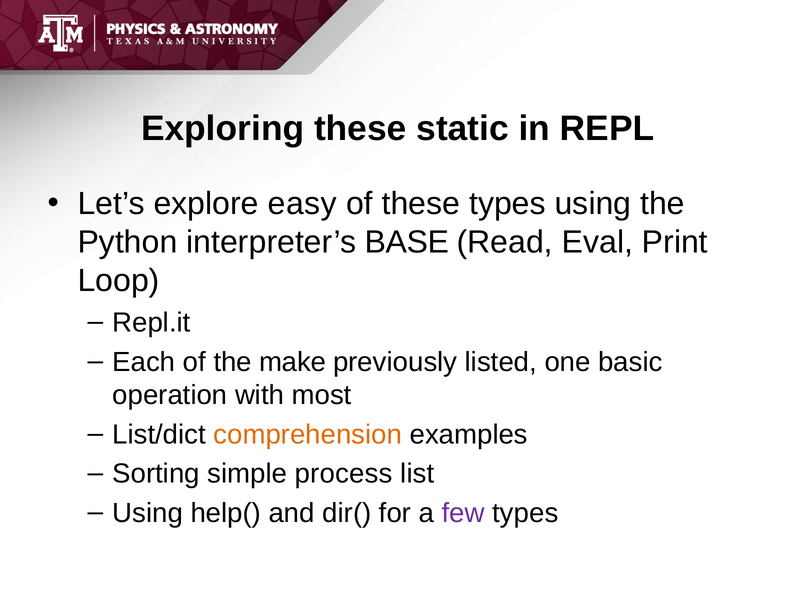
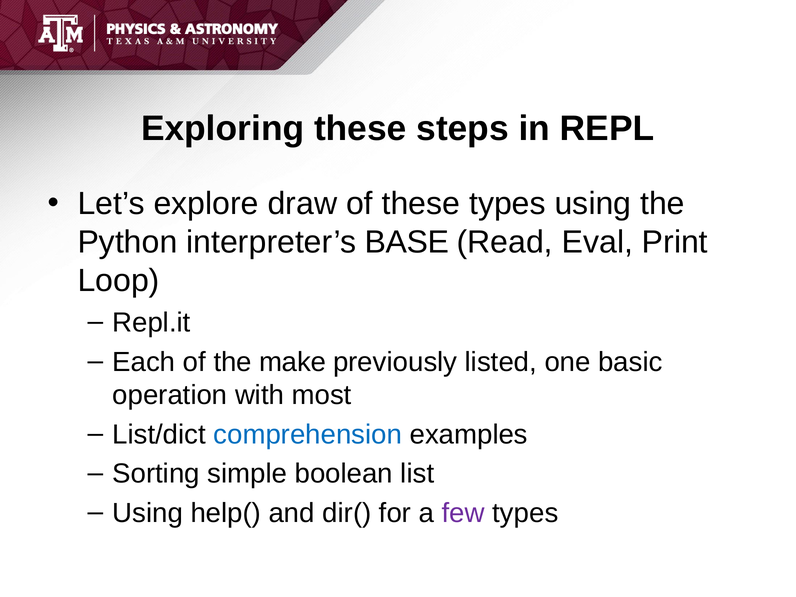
static: static -> steps
easy: easy -> draw
comprehension colour: orange -> blue
process: process -> boolean
